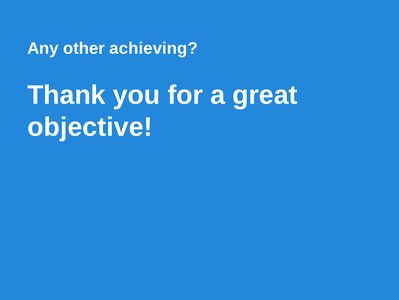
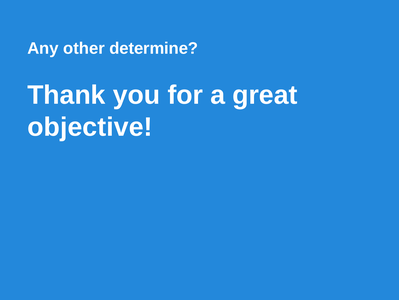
achieving: achieving -> determine
